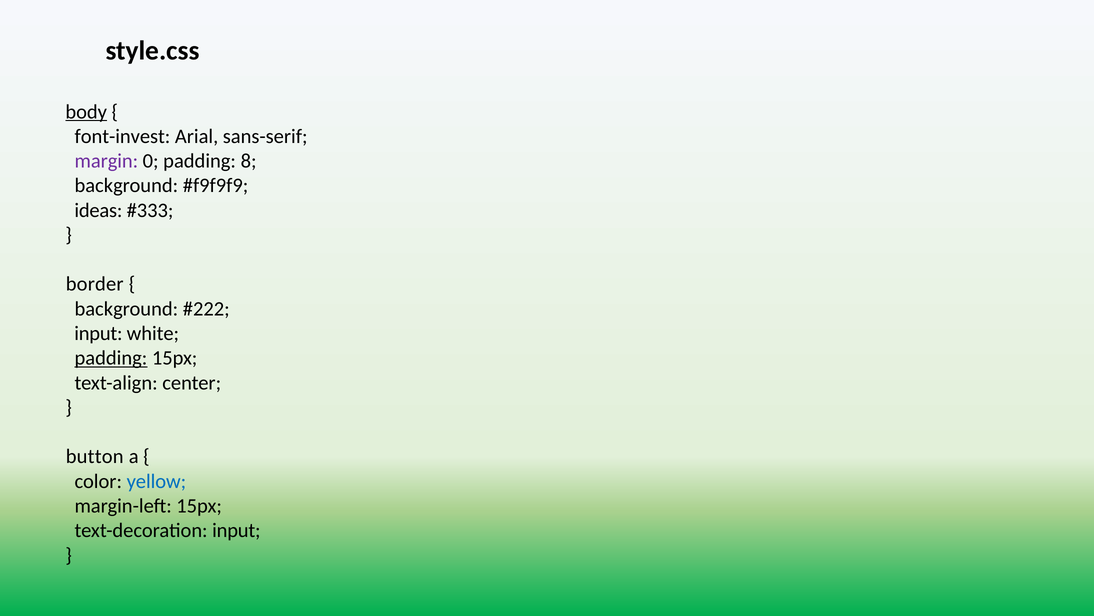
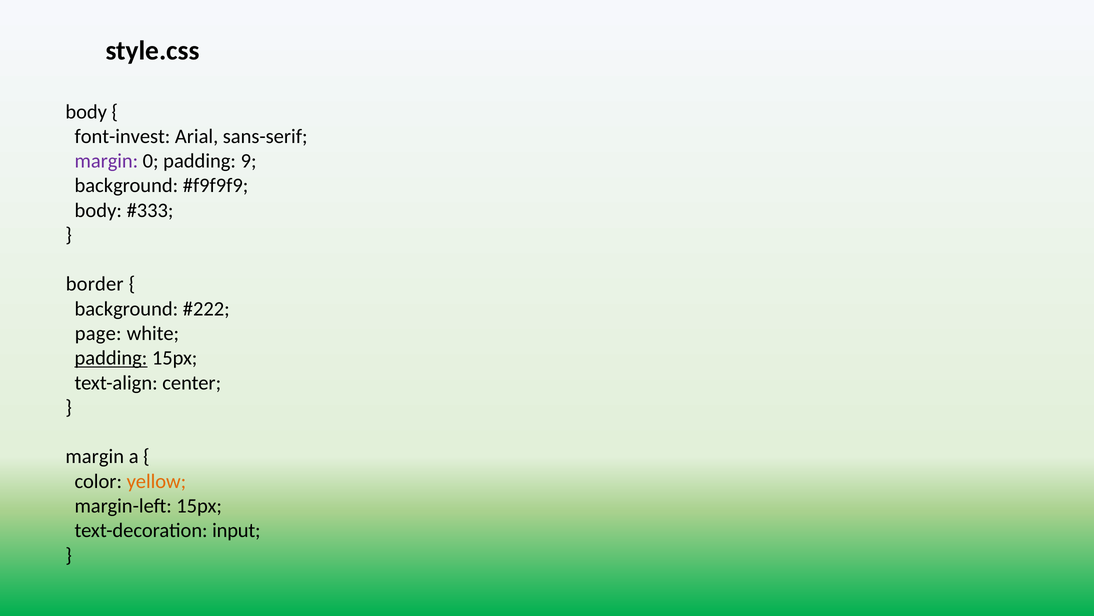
body at (86, 112) underline: present -> none
8: 8 -> 9
ideas at (98, 210): ideas -> body
input at (98, 333): input -> page
button at (95, 456): button -> margin
yellow colour: blue -> orange
